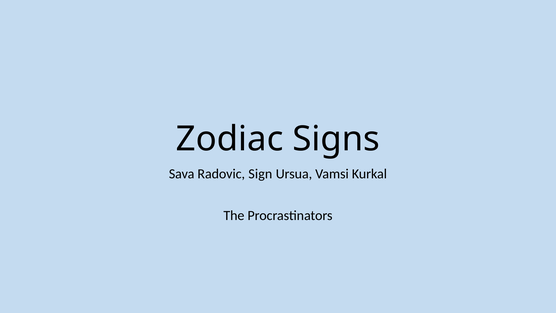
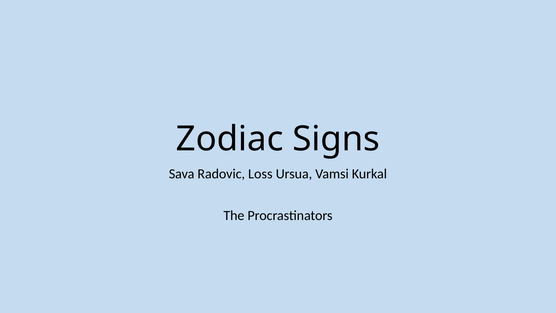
Sign: Sign -> Loss
